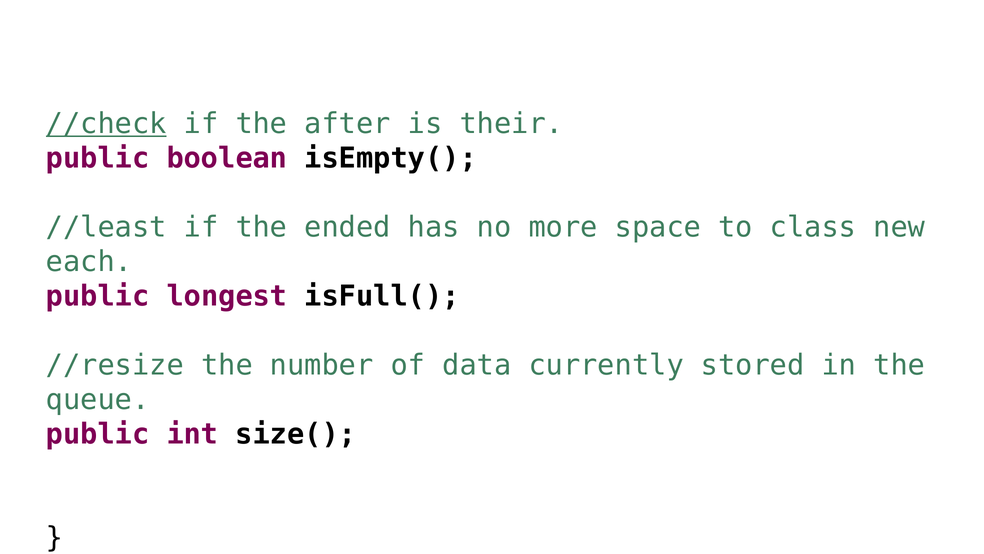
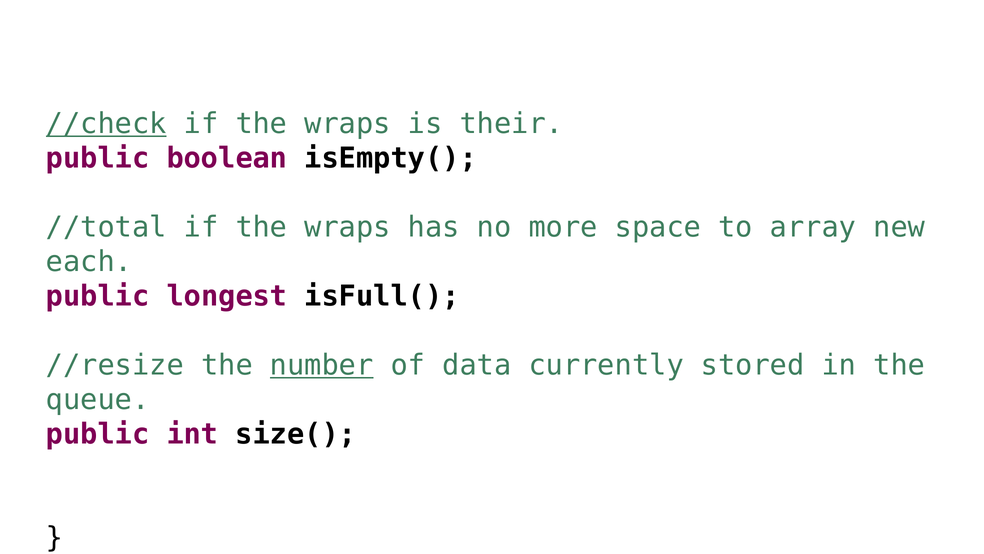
after at (348, 124): after -> wraps
//least: //least -> //total
ended at (348, 227): ended -> wraps
class: class -> array
number underline: none -> present
